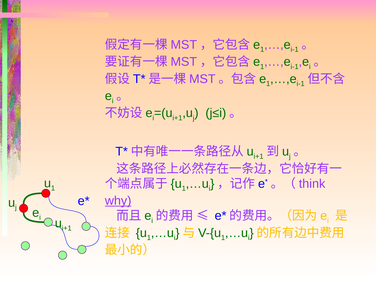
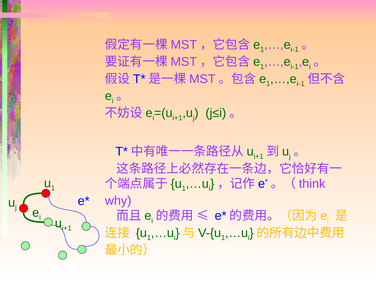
why underline: present -> none
